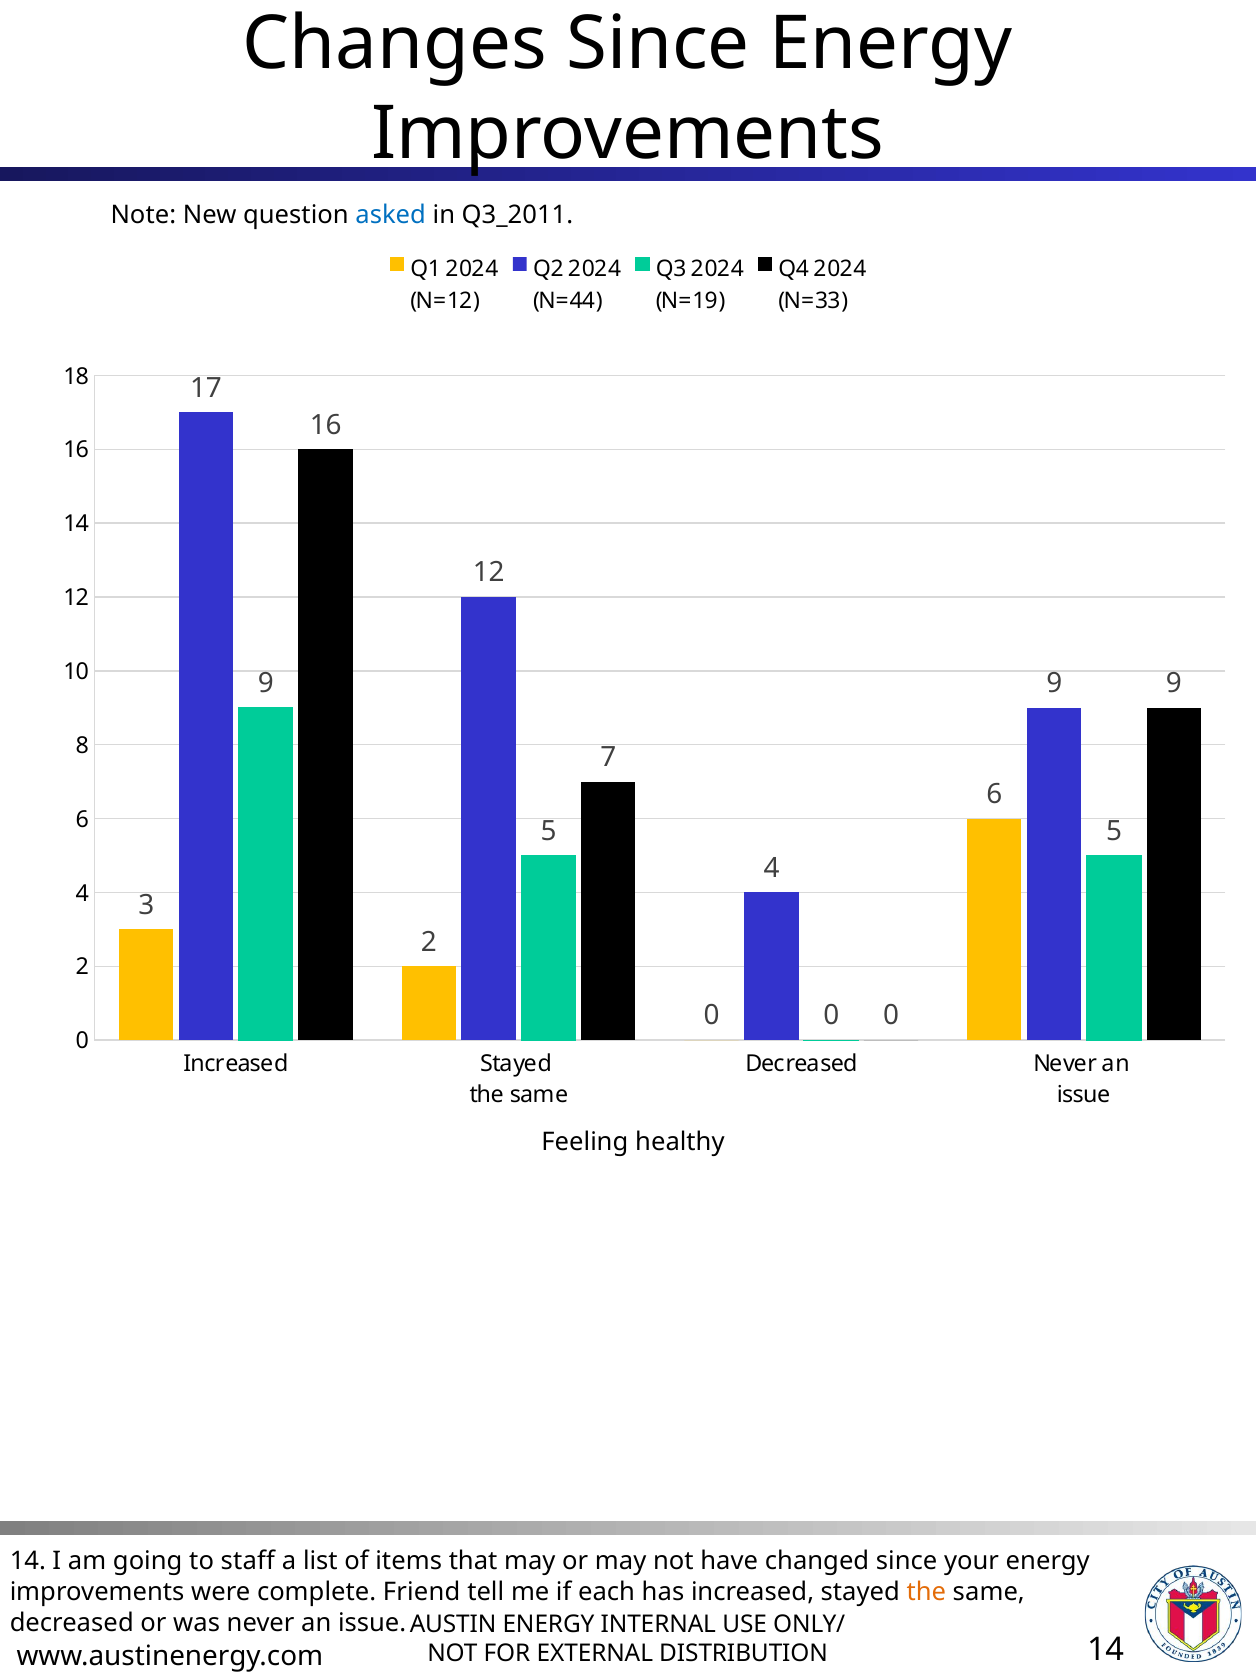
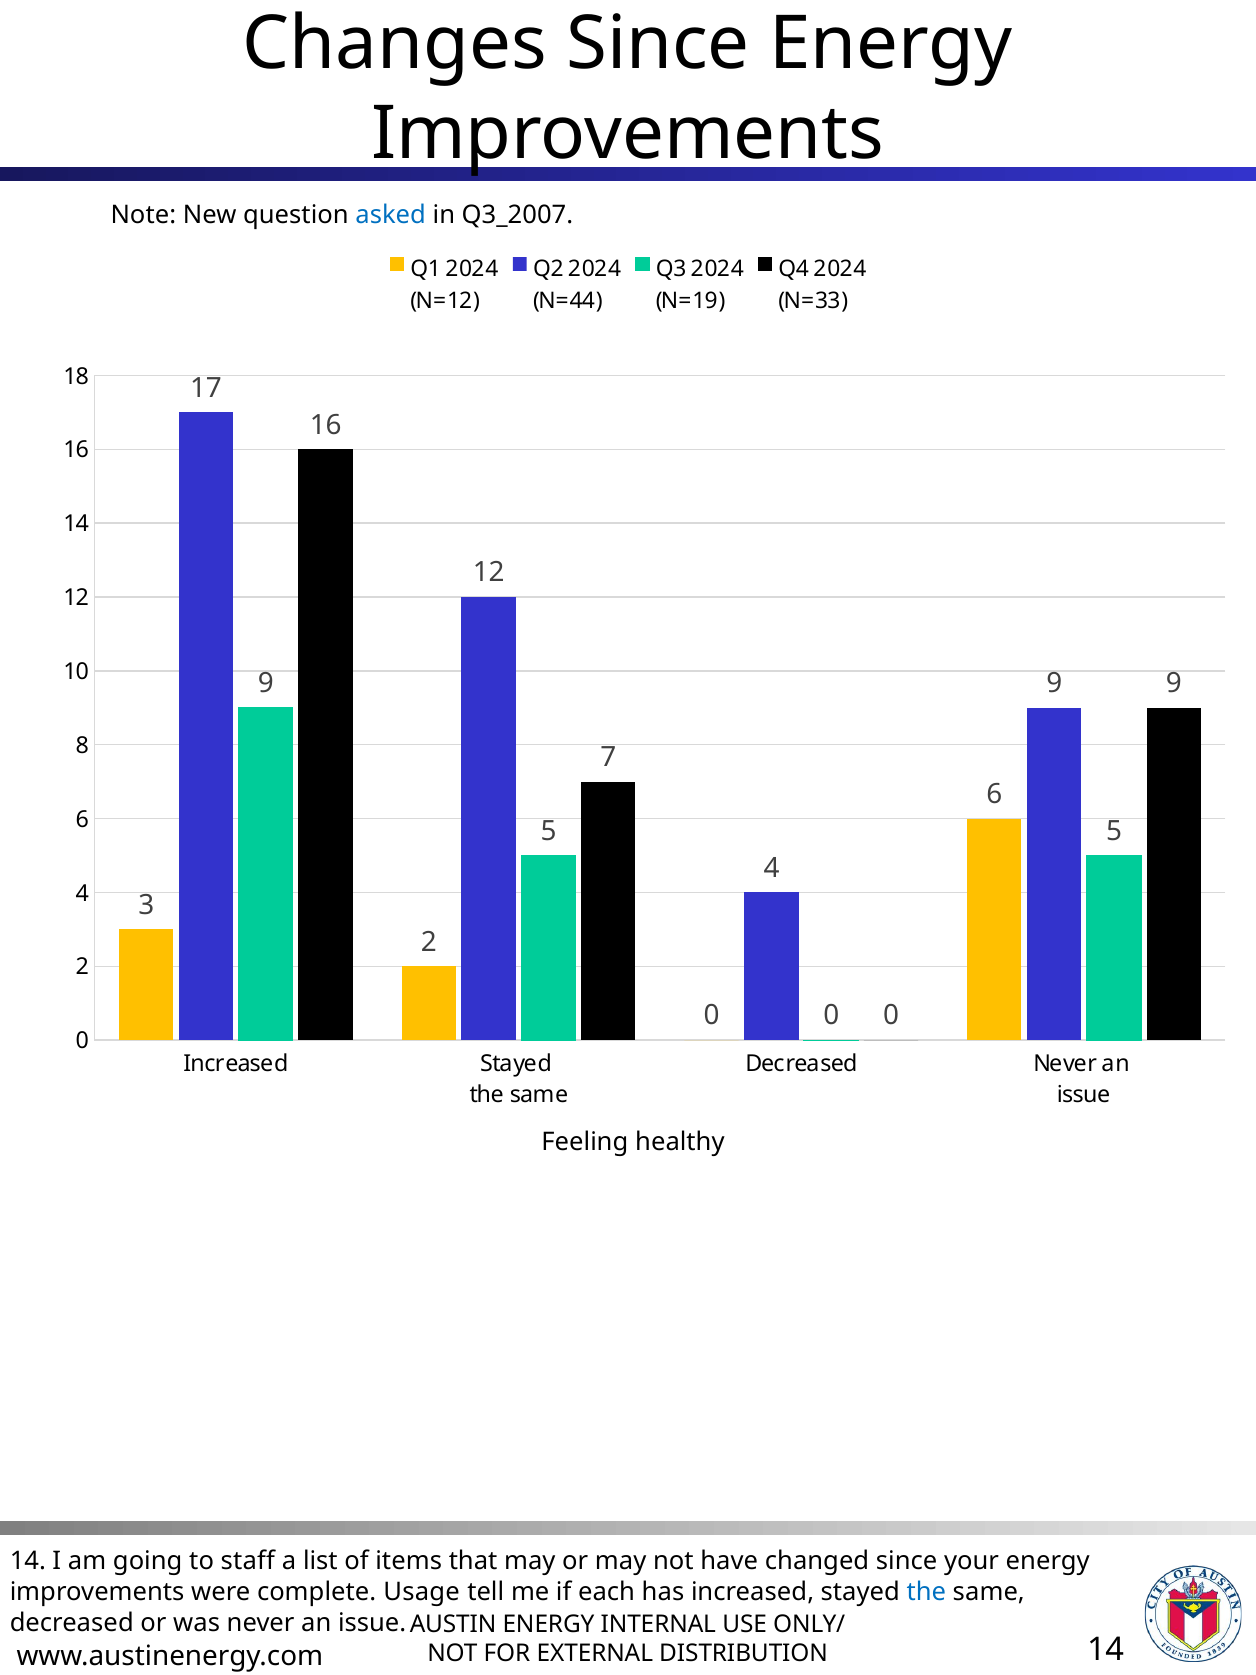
Q3_2011: Q3_2011 -> Q3_2007
Friend: Friend -> Usage
the at (926, 1592) colour: orange -> blue
